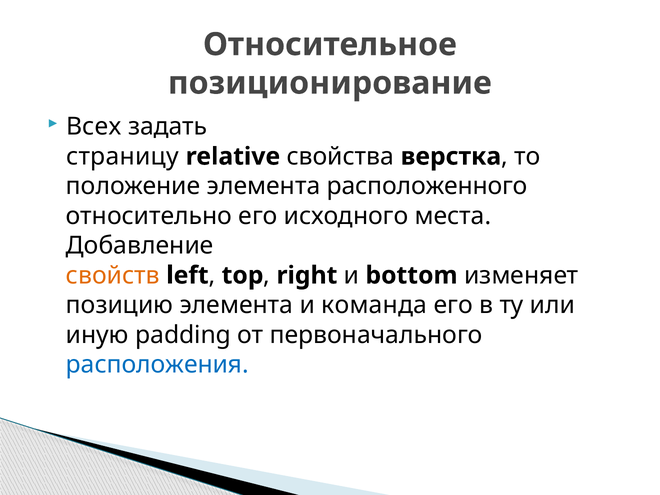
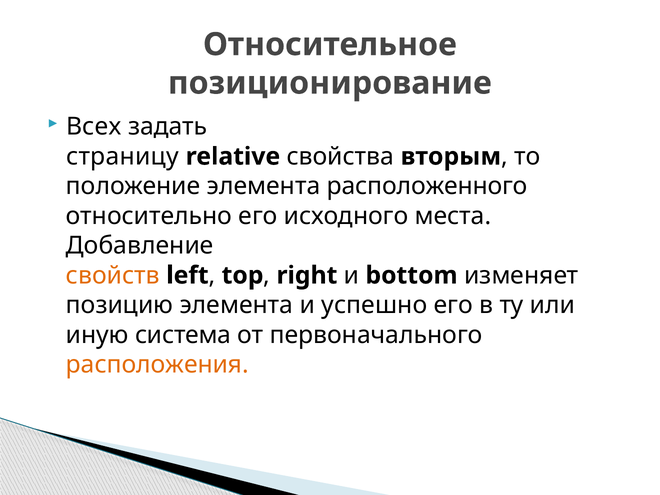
верстка: верстка -> вторым
команда: команда -> успешно
padding: padding -> система
расположения colour: blue -> orange
